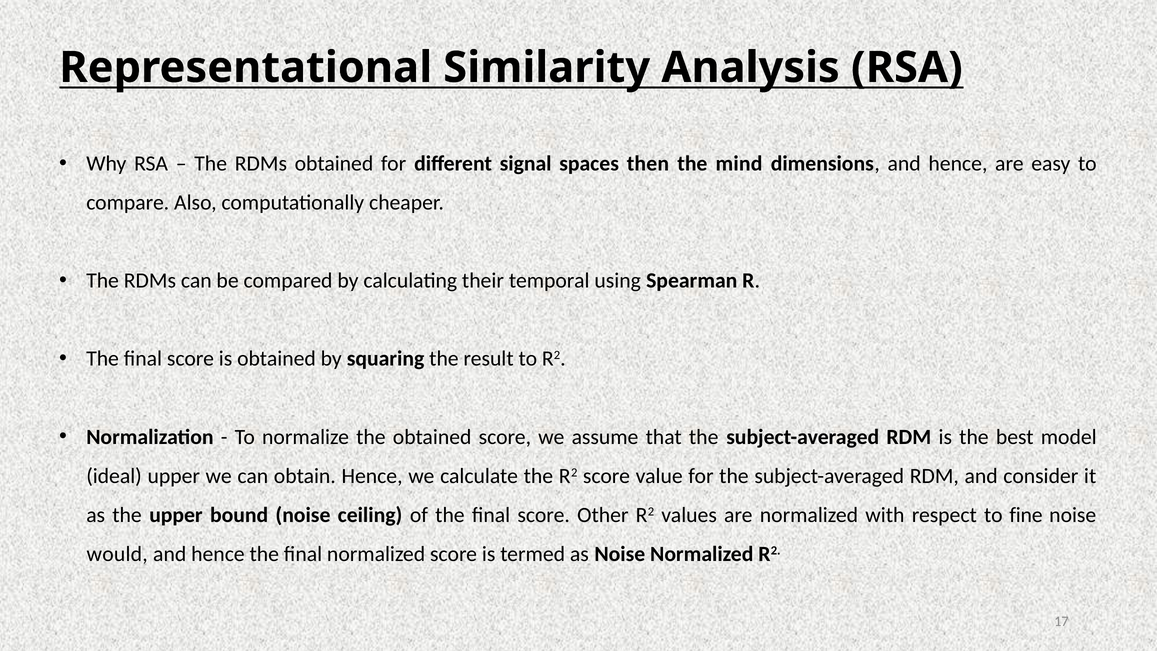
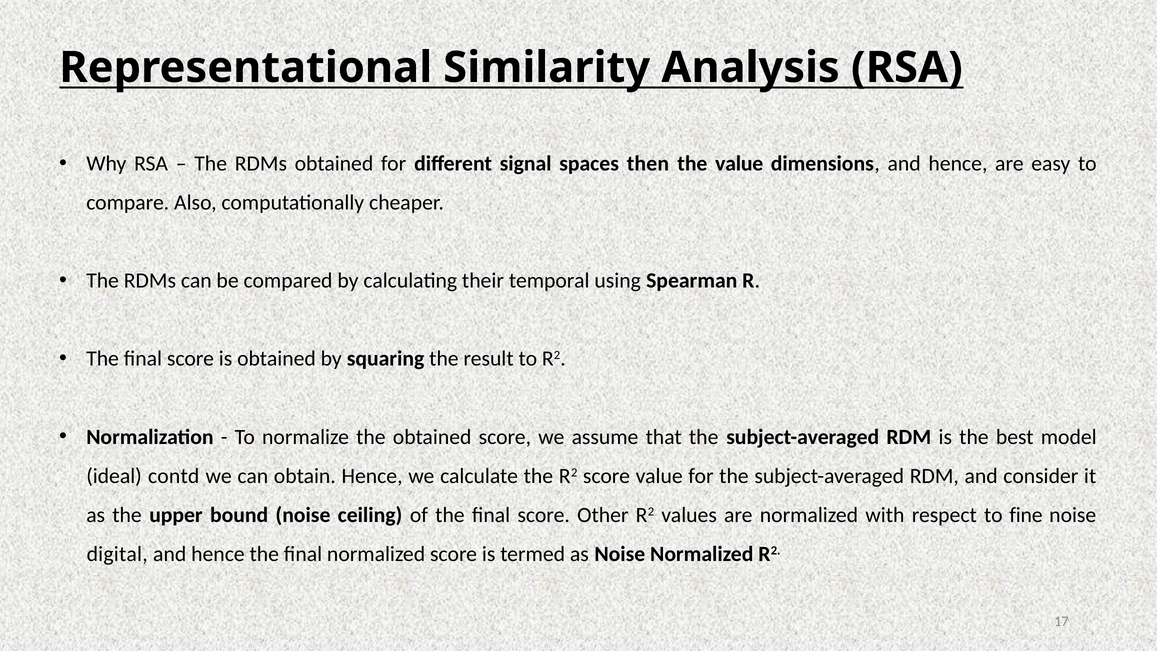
the mind: mind -> value
ideal upper: upper -> contd
would: would -> digital
